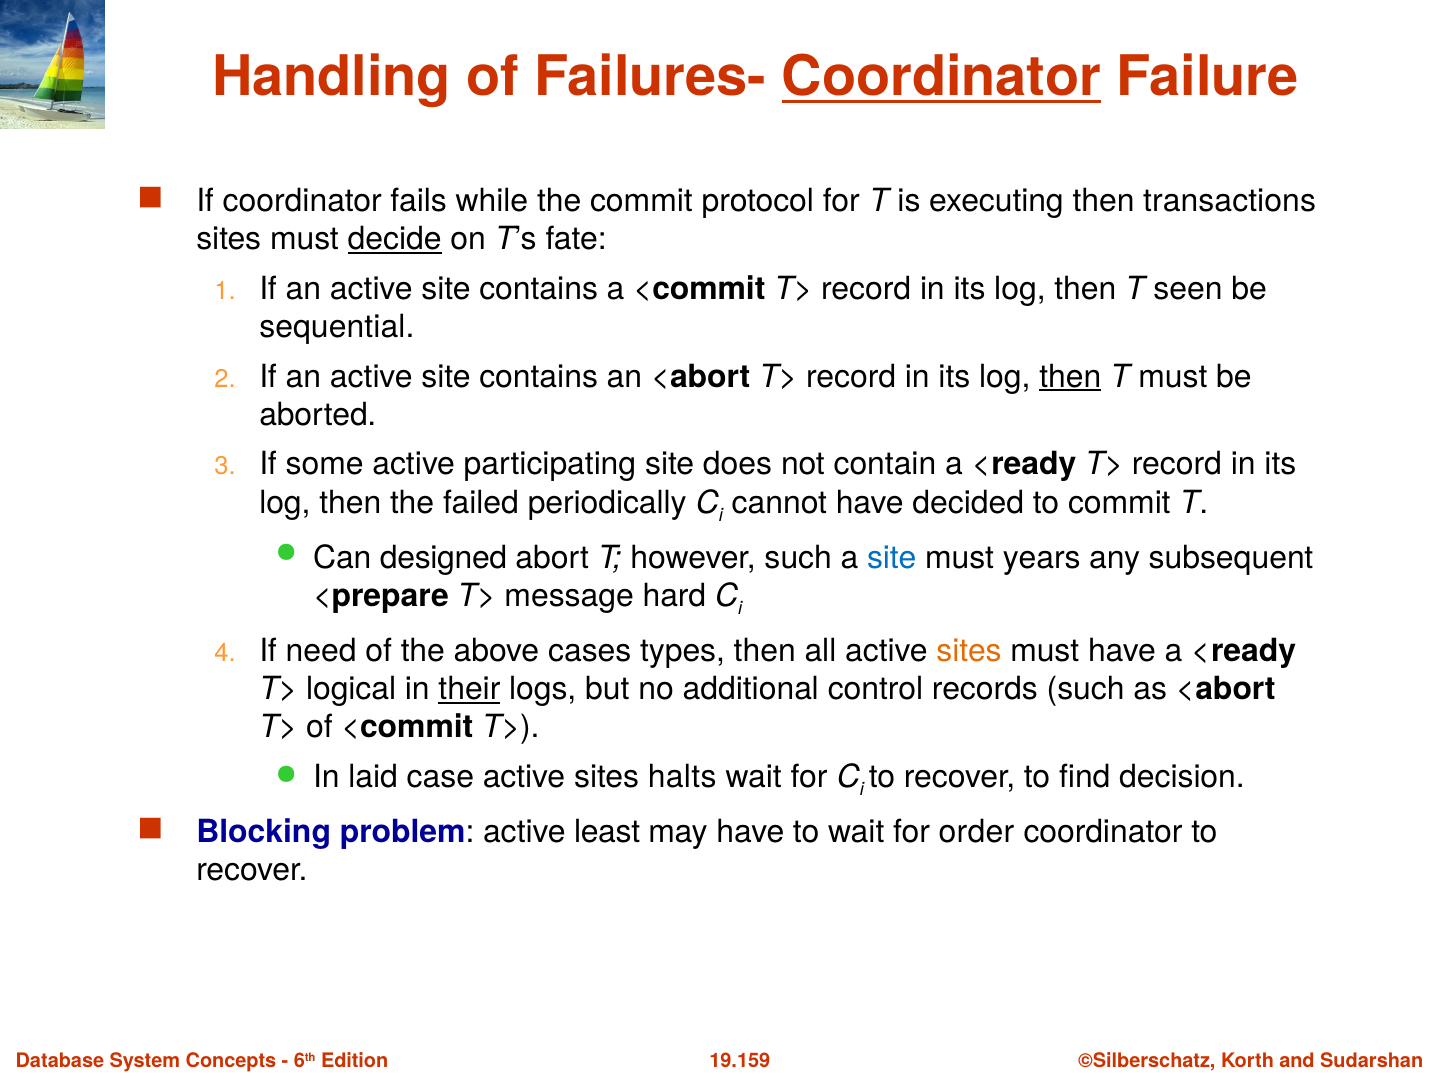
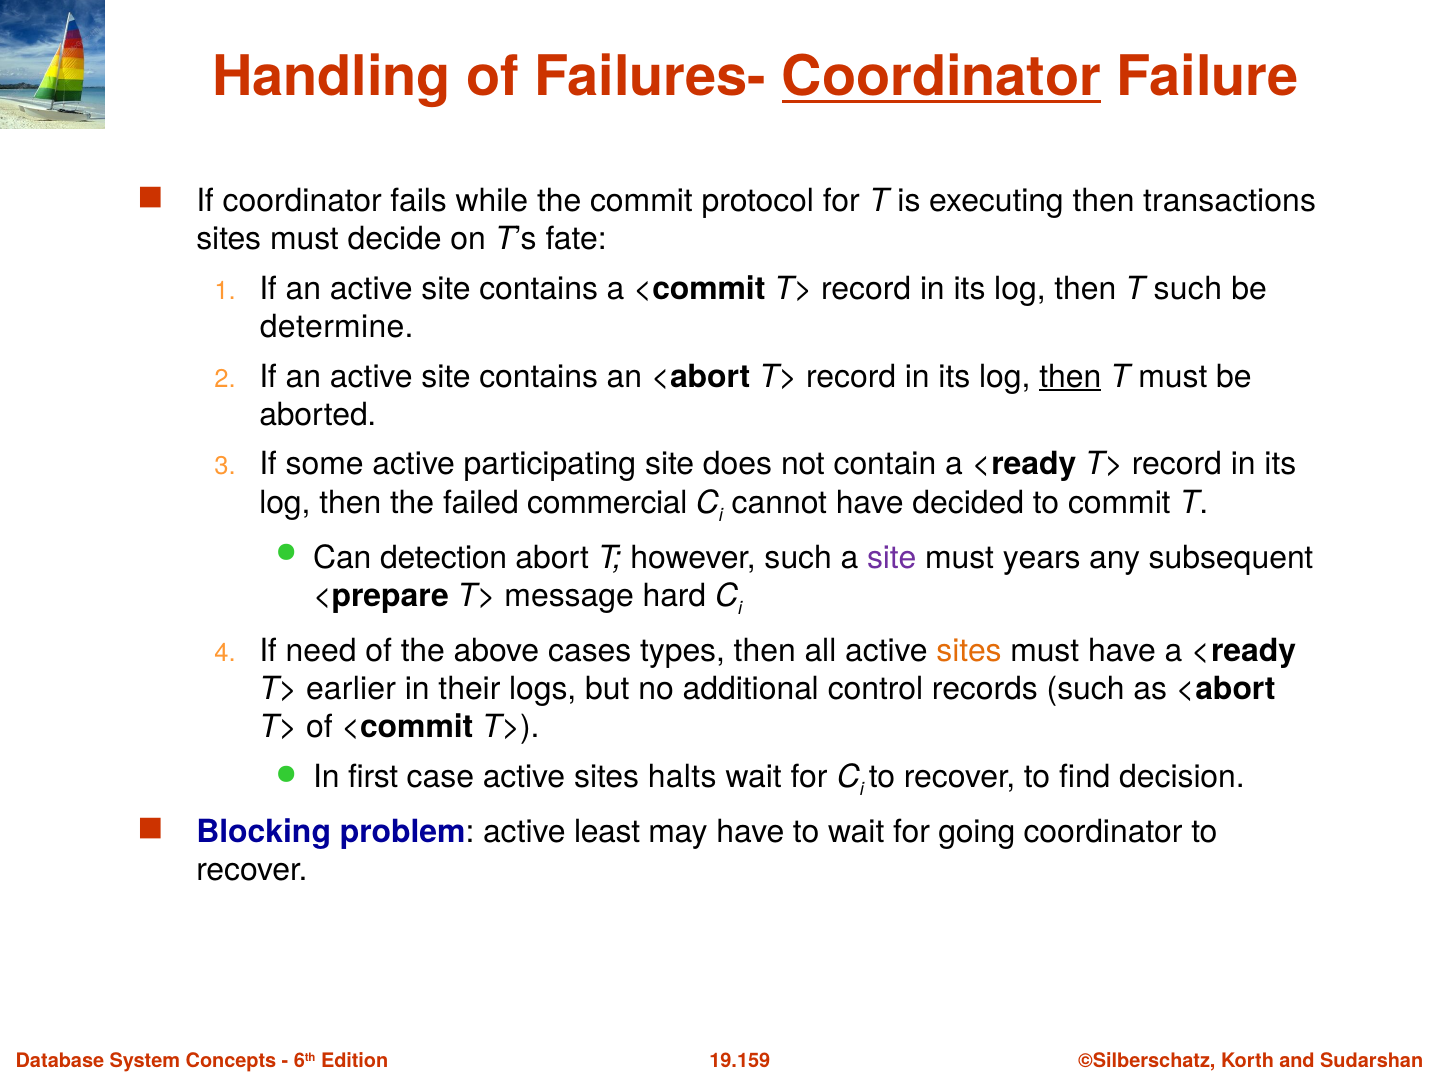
decide underline: present -> none
T seen: seen -> such
sequential: sequential -> determine
periodically: periodically -> commercial
designed: designed -> detection
site at (892, 557) colour: blue -> purple
logical: logical -> earlier
their underline: present -> none
laid: laid -> first
order: order -> going
